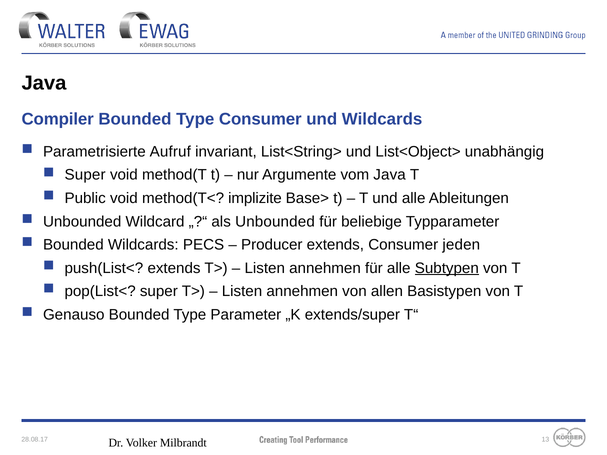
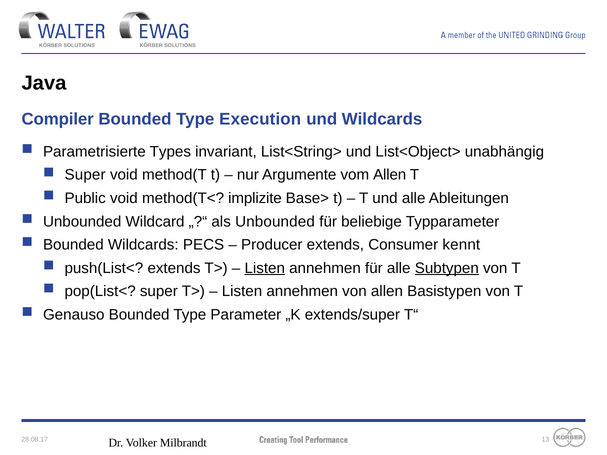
Type Consumer: Consumer -> Execution
Aufruf: Aufruf -> Types
vom Java: Java -> Allen
jeden: jeden -> kennt
Listen at (265, 268) underline: none -> present
